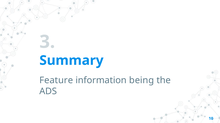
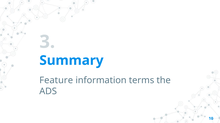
being: being -> terms
